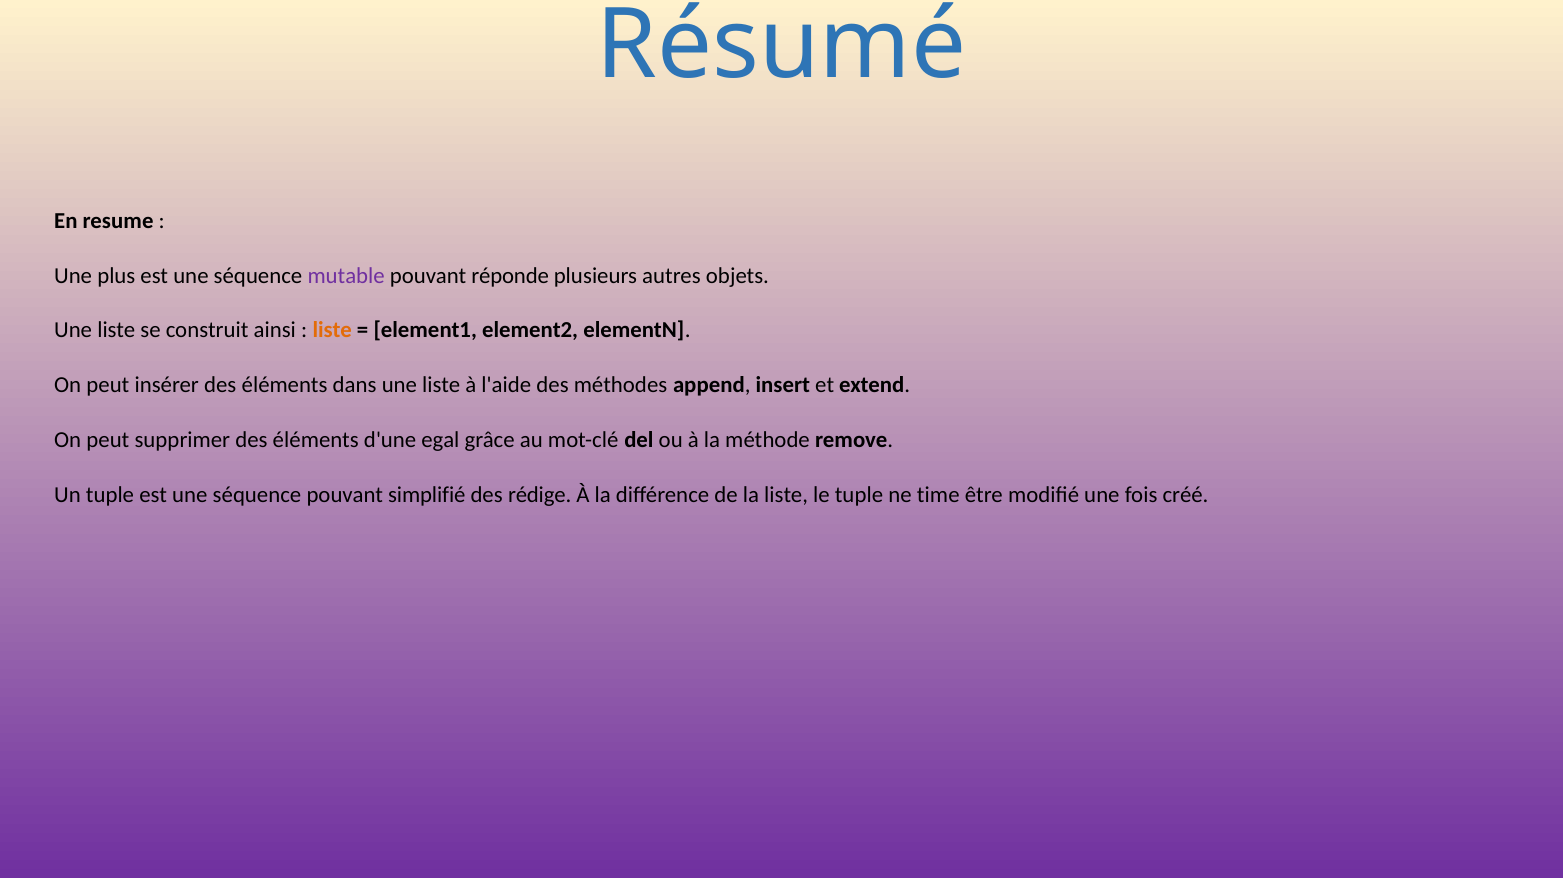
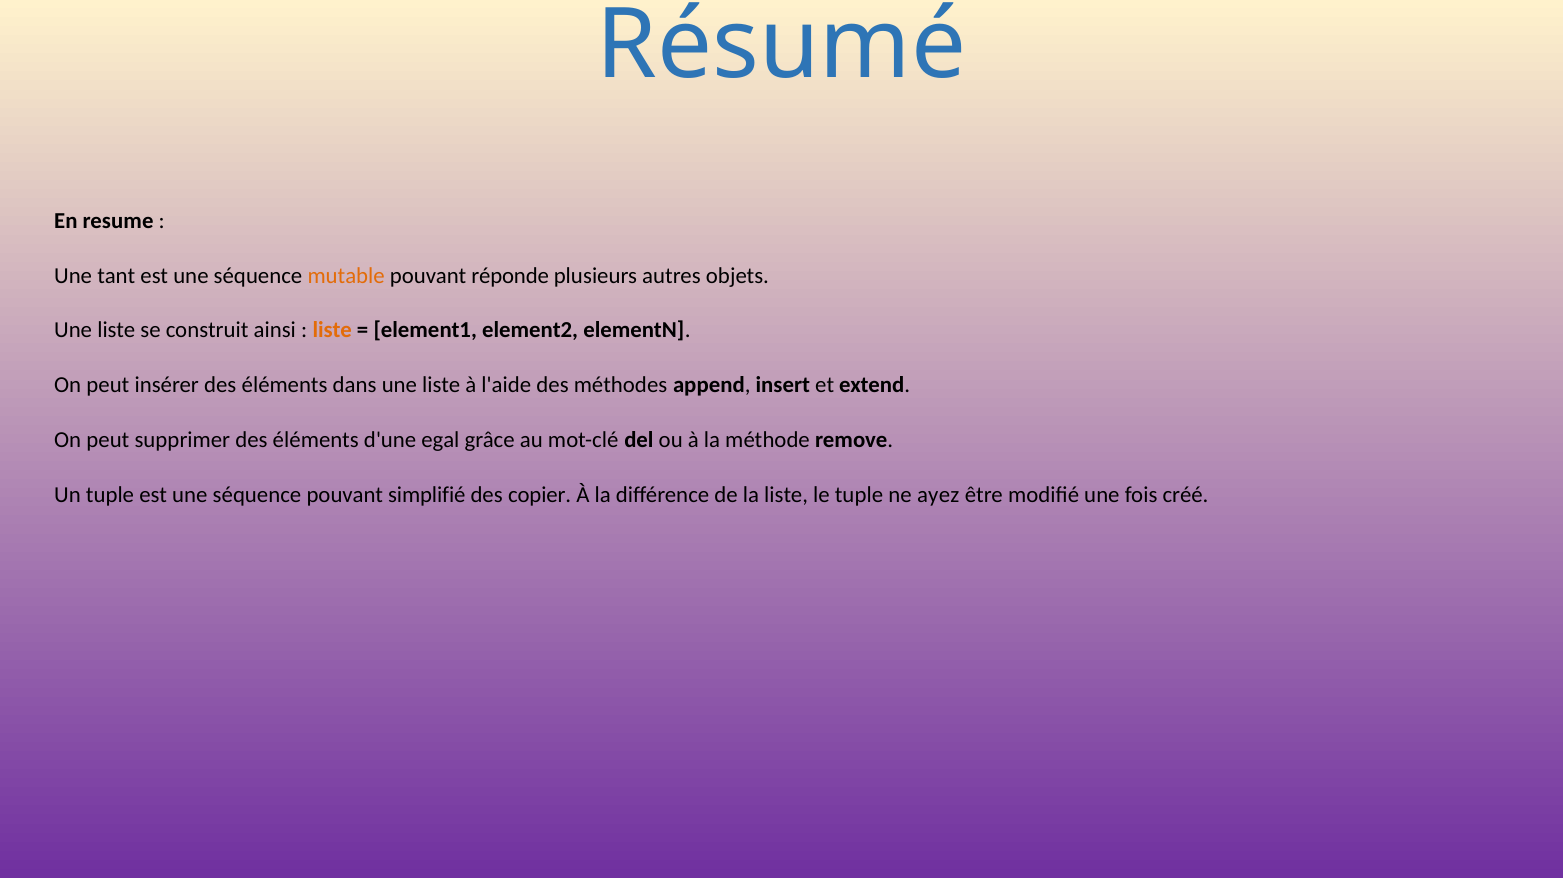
plus: plus -> tant
mutable colour: purple -> orange
rédige: rédige -> copier
time: time -> ayez
